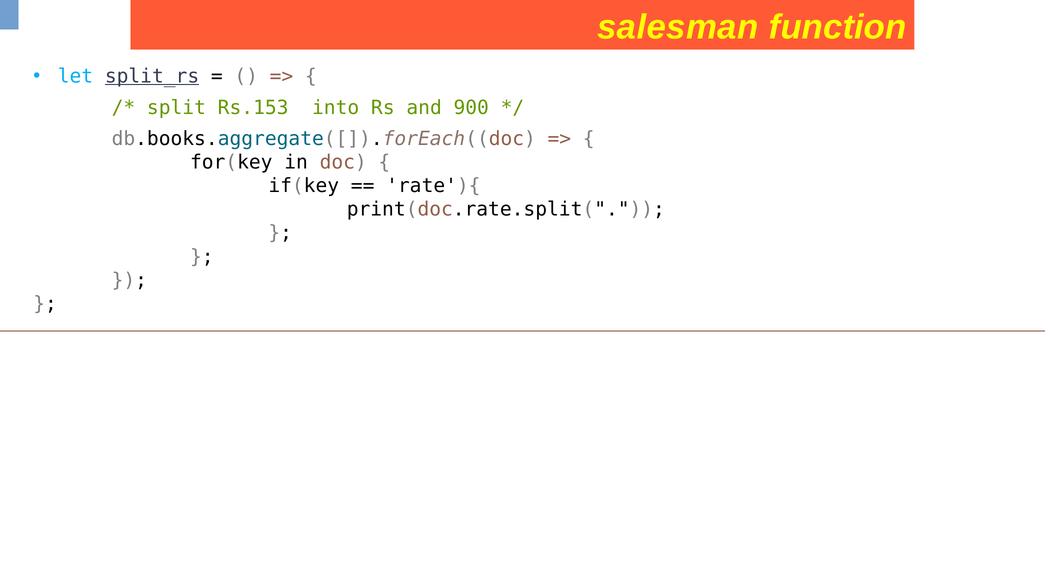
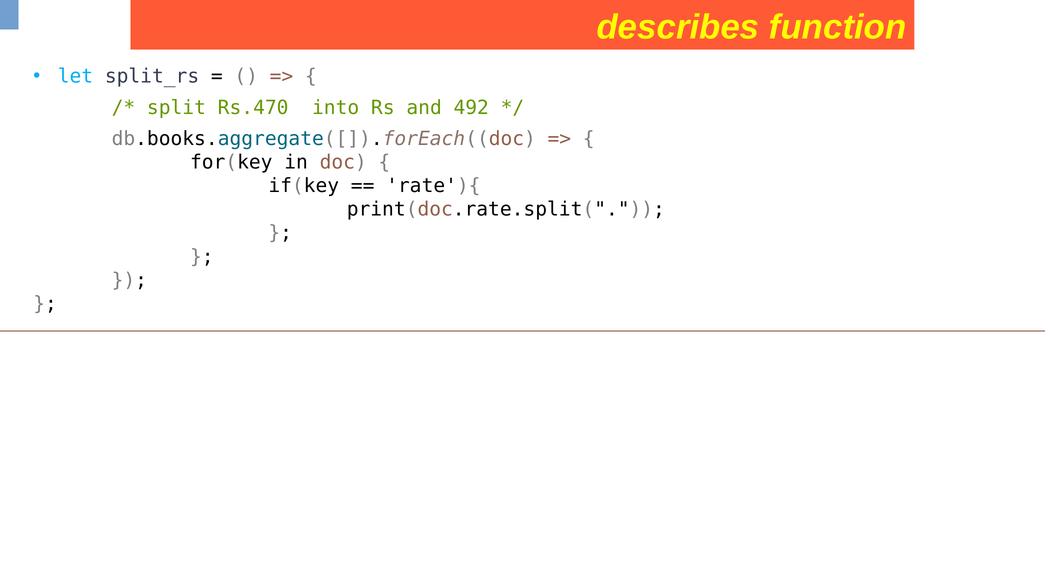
salesman: salesman -> describes
split_rs underline: present -> none
Rs.153: Rs.153 -> Rs.470
900: 900 -> 492
